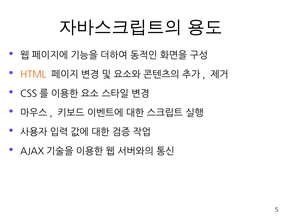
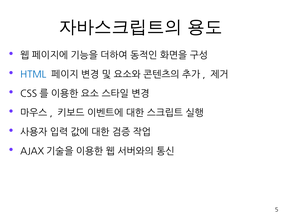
HTML colour: orange -> blue
